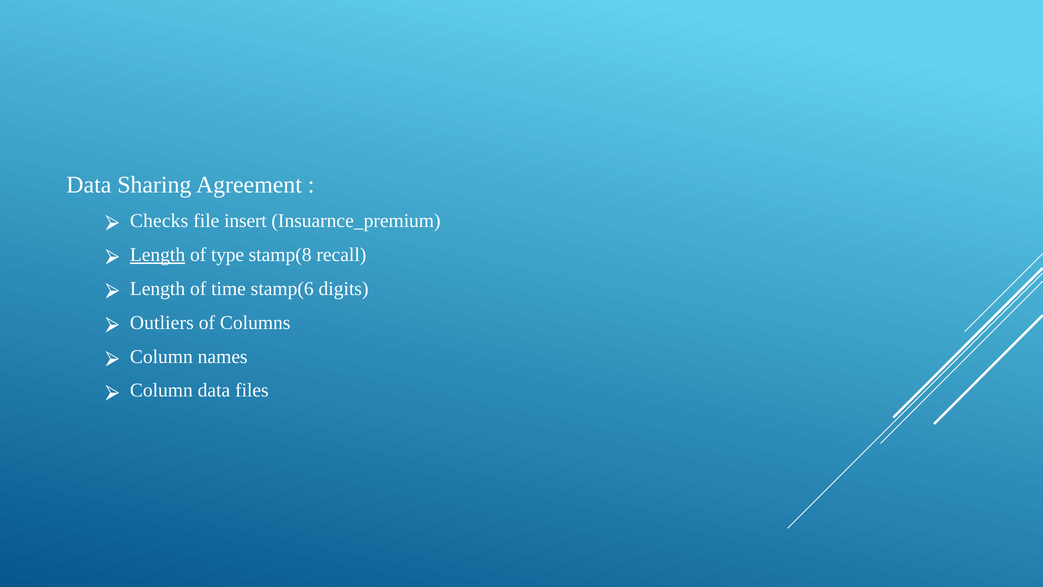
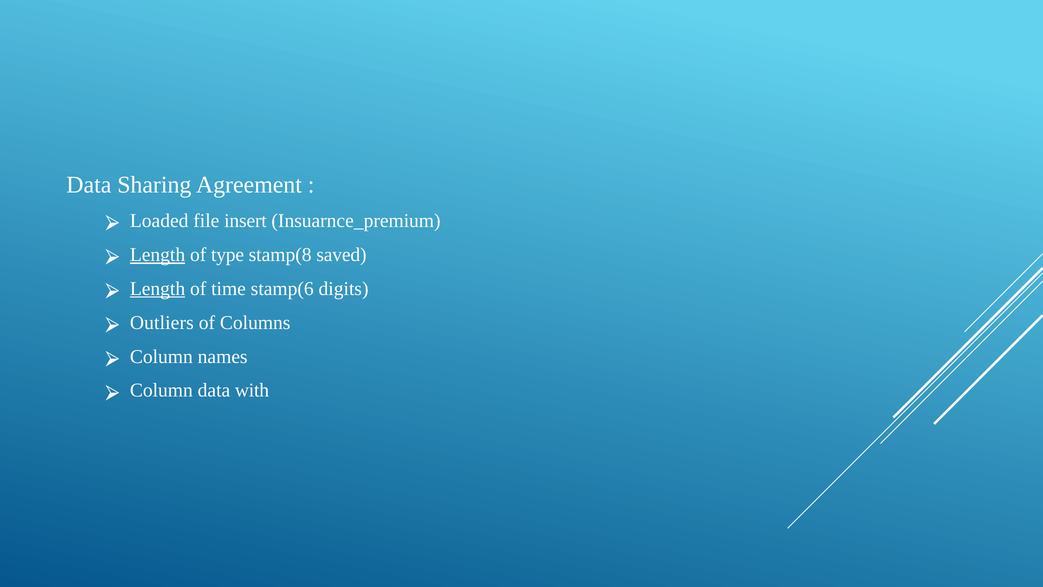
Checks: Checks -> Loaded
recall: recall -> saved
Length at (158, 289) underline: none -> present
files: files -> with
